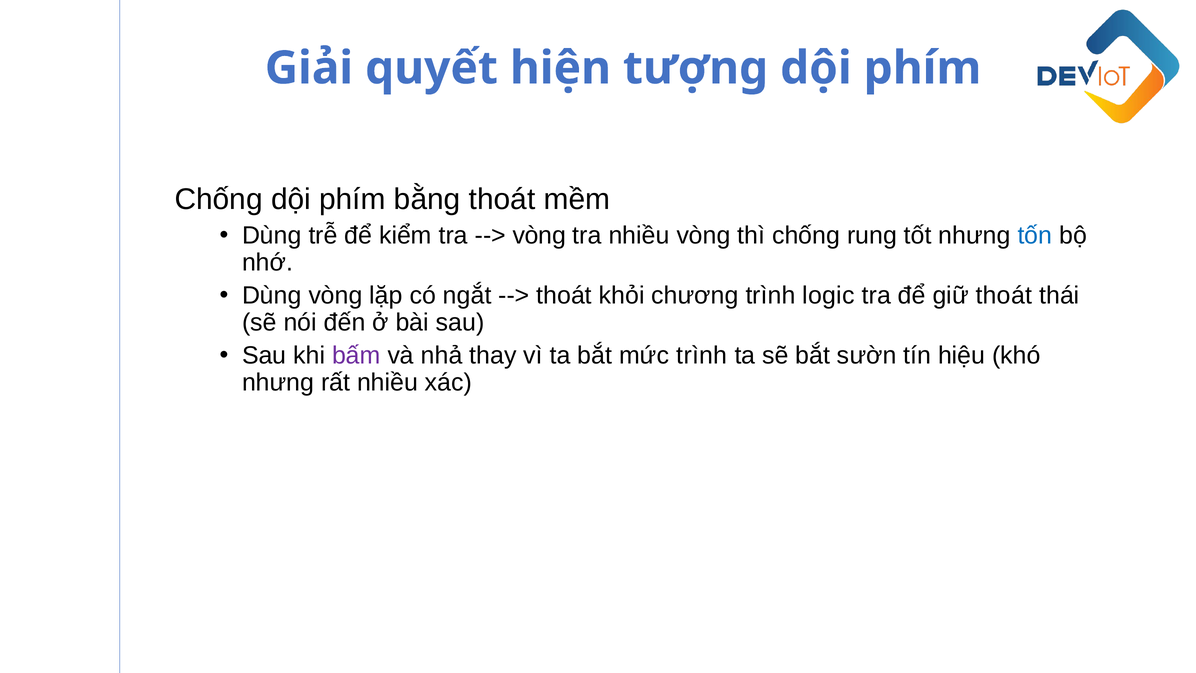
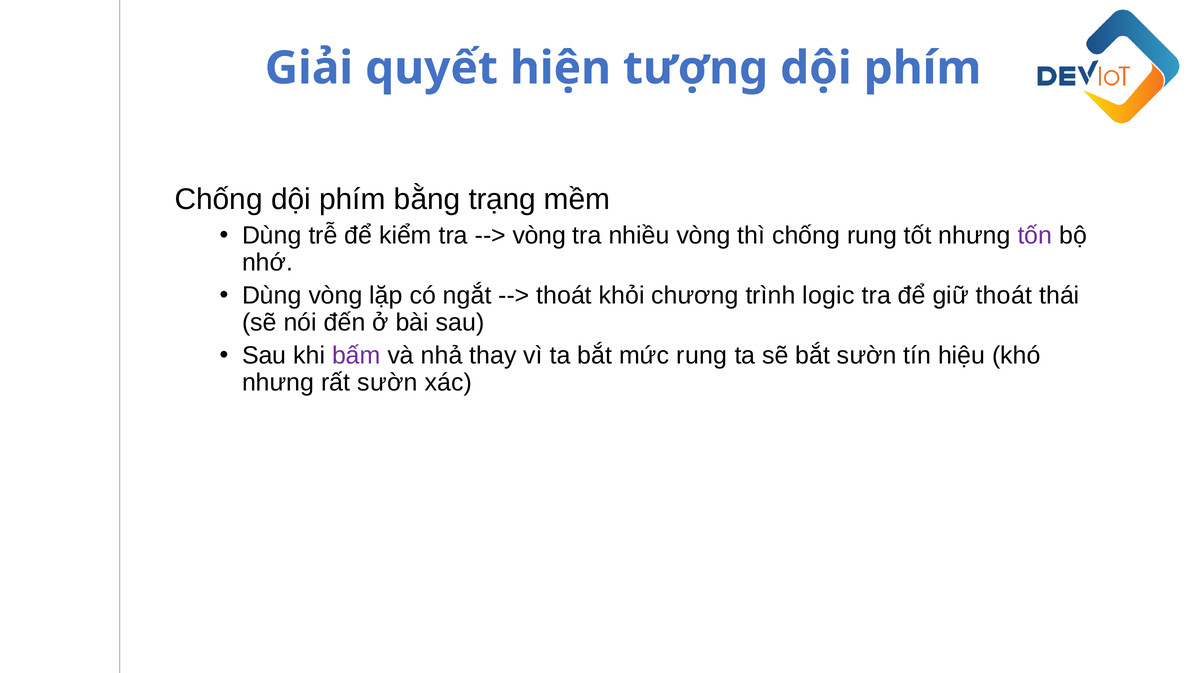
bằng thoát: thoát -> trạng
tốn colour: blue -> purple
mức trình: trình -> rung
rất nhiều: nhiều -> sườn
